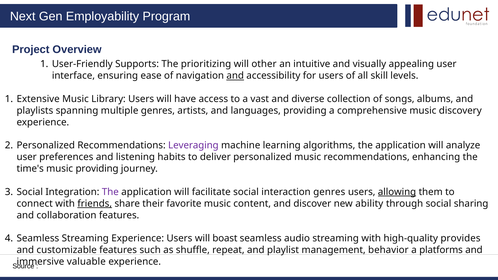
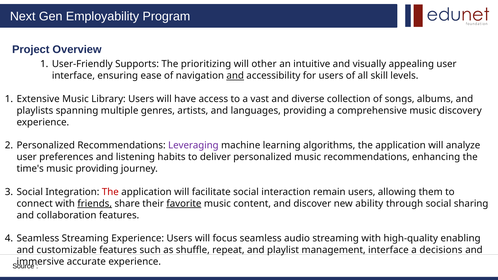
The at (110, 192) colour: purple -> red
interaction genres: genres -> remain
allowing underline: present -> none
favorite underline: none -> present
boast: boast -> focus
provides: provides -> enabling
management behavior: behavior -> interface
platforms: platforms -> decisions
valuable: valuable -> accurate
